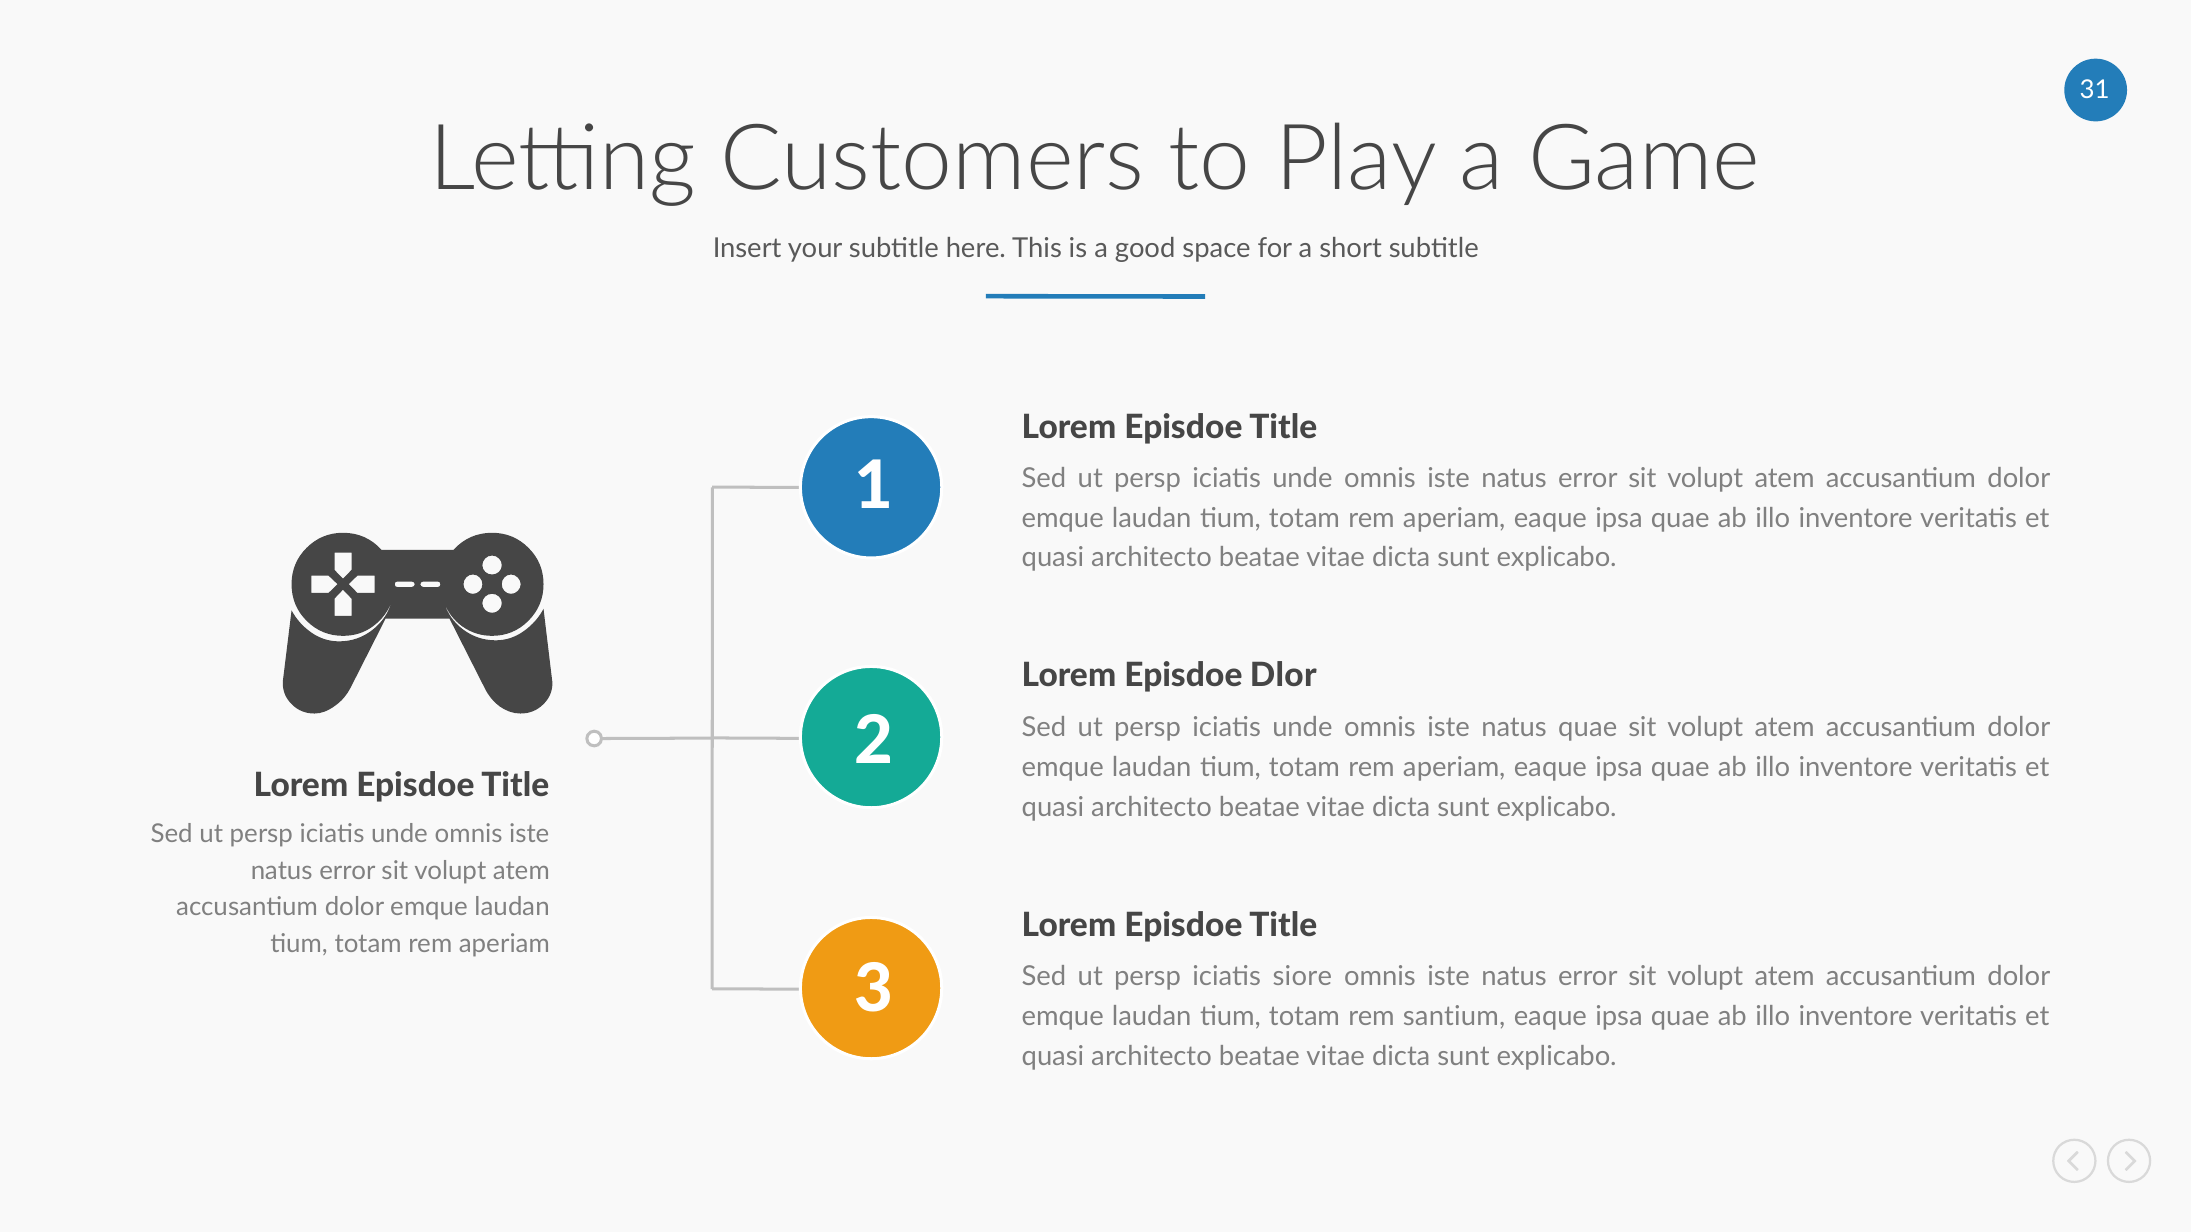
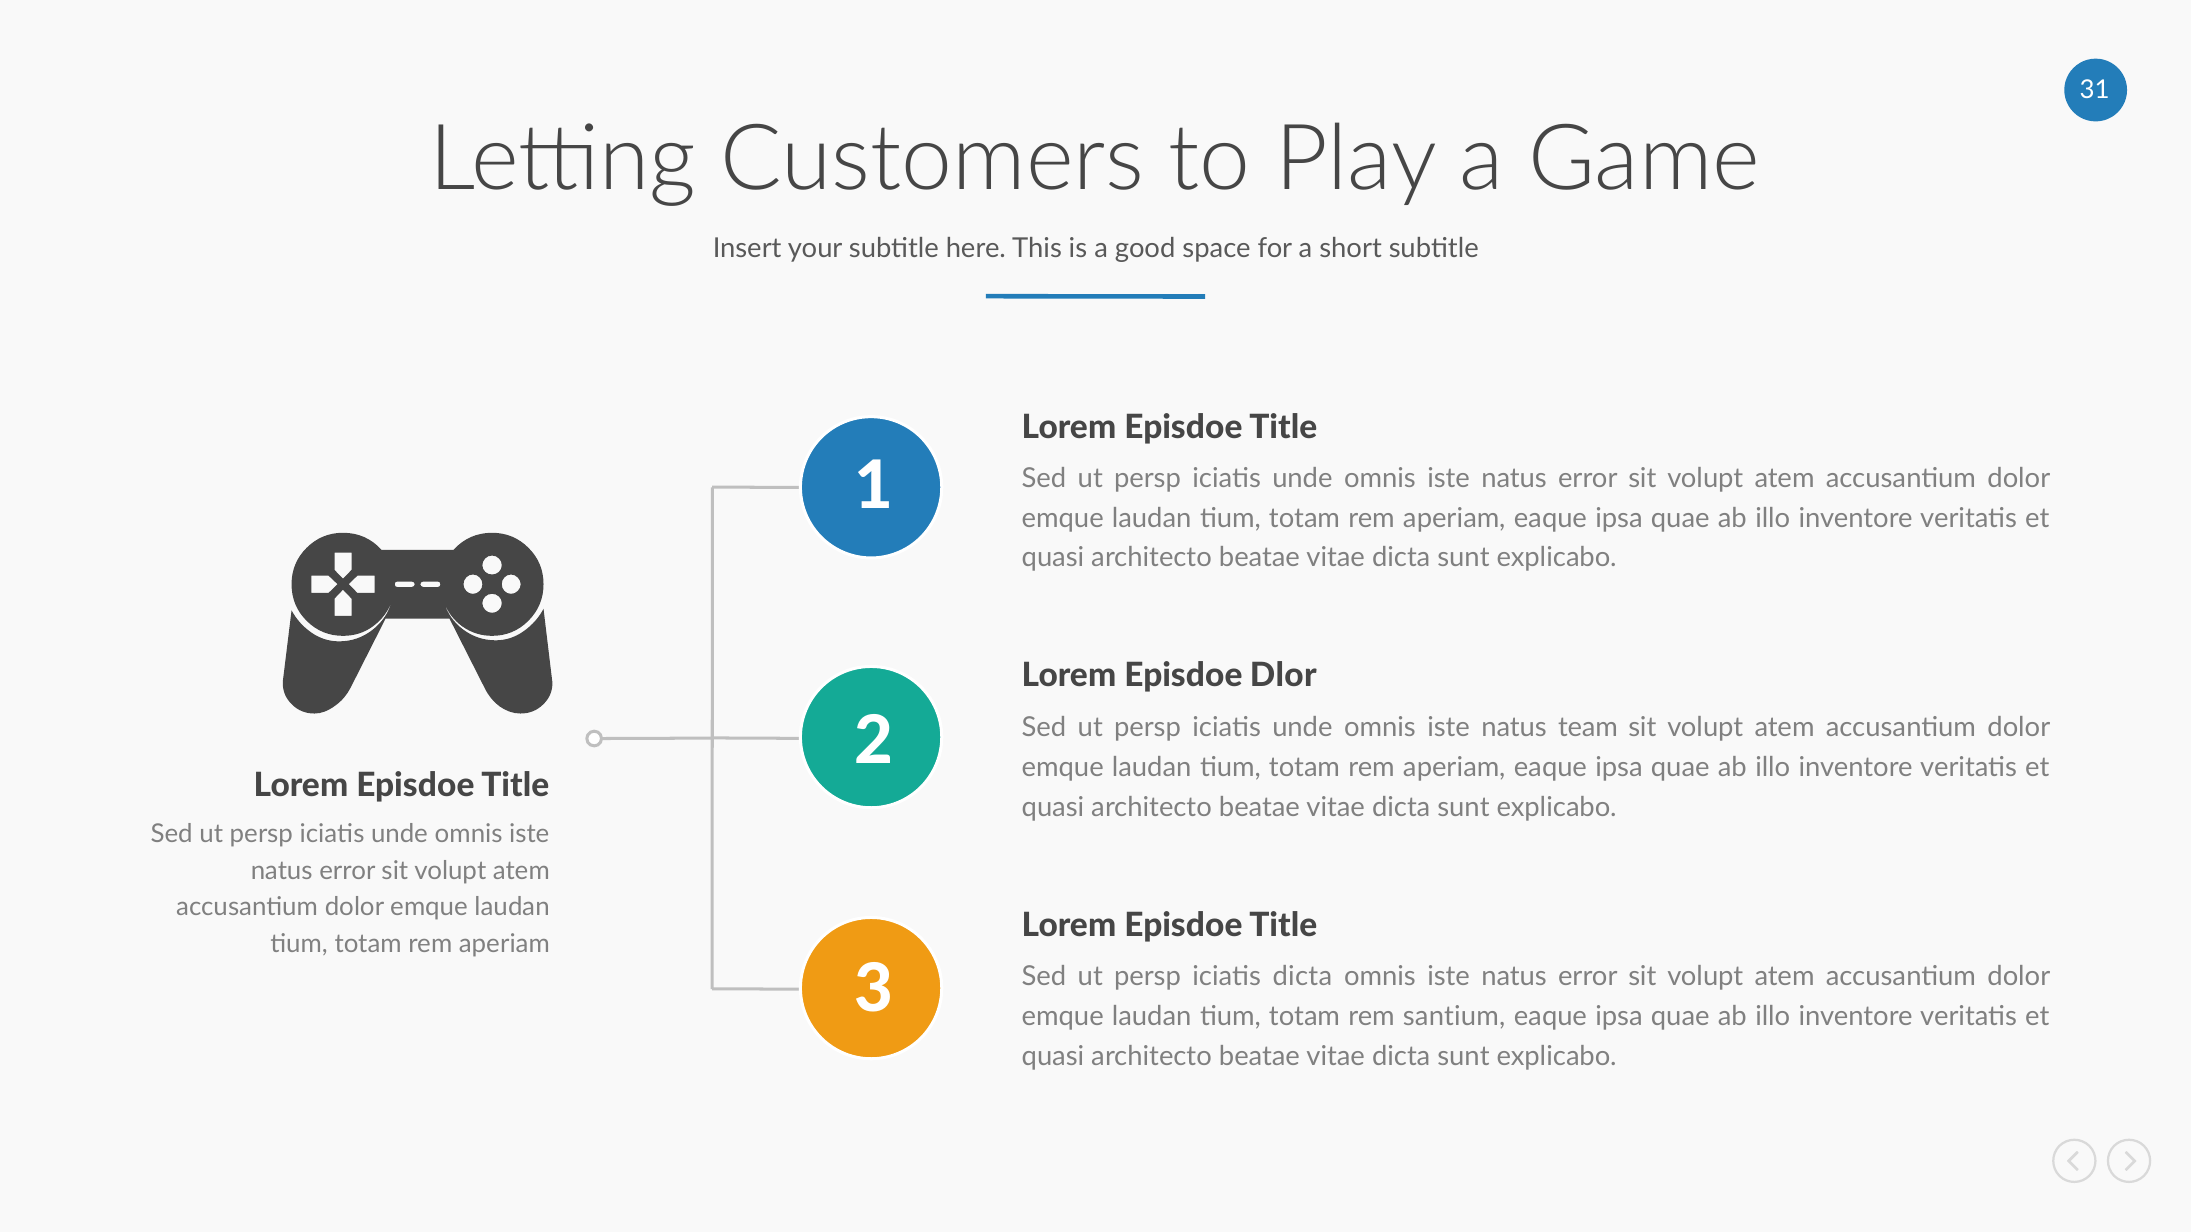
natus quae: quae -> team
iciatis siore: siore -> dicta
